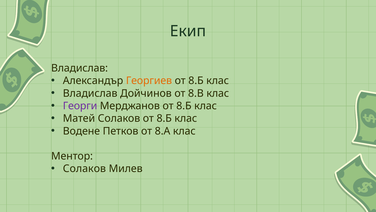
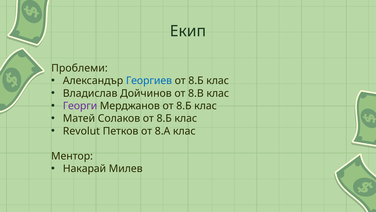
Владислав at (80, 68): Владислав -> Проблеми
Георгиев colour: orange -> blue
Водене: Водене -> Revolut
Солаков at (84, 168): Солаков -> Накарай
